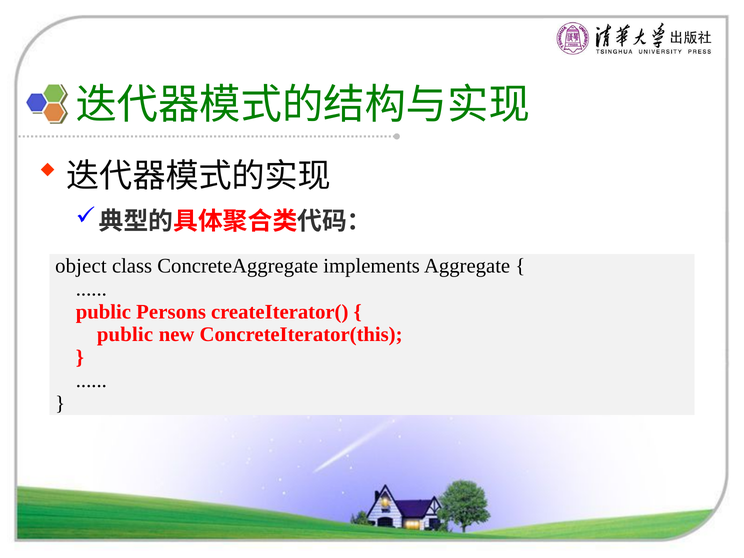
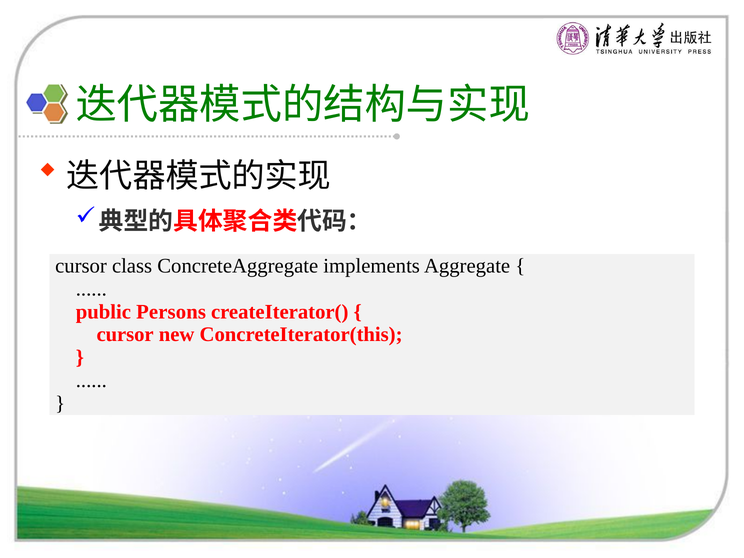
object at (81, 266): object -> cursor
public at (125, 335): public -> cursor
